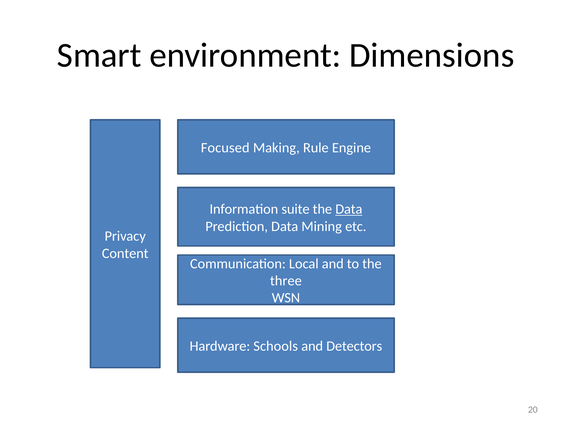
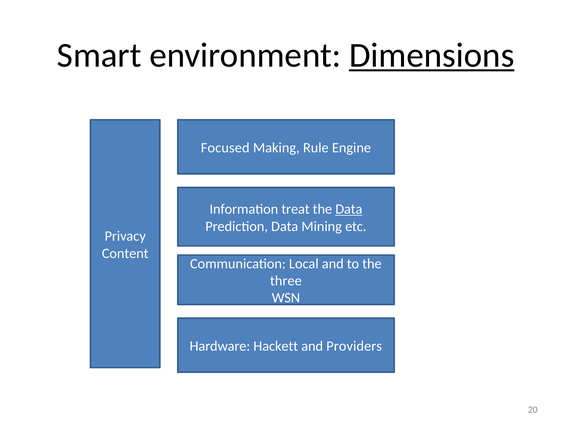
Dimensions underline: none -> present
suite: suite -> treat
Schools: Schools -> Hackett
Detectors: Detectors -> Providers
